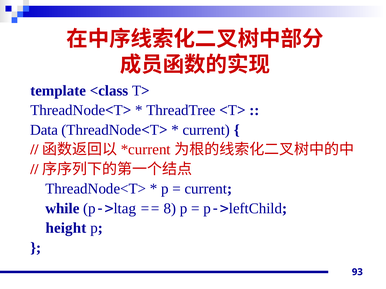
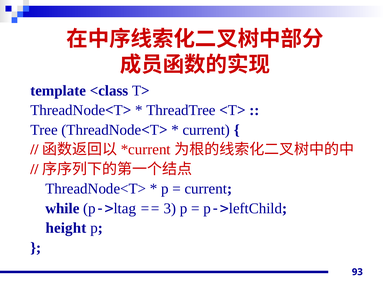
Data: Data -> Tree
8: 8 -> 3
